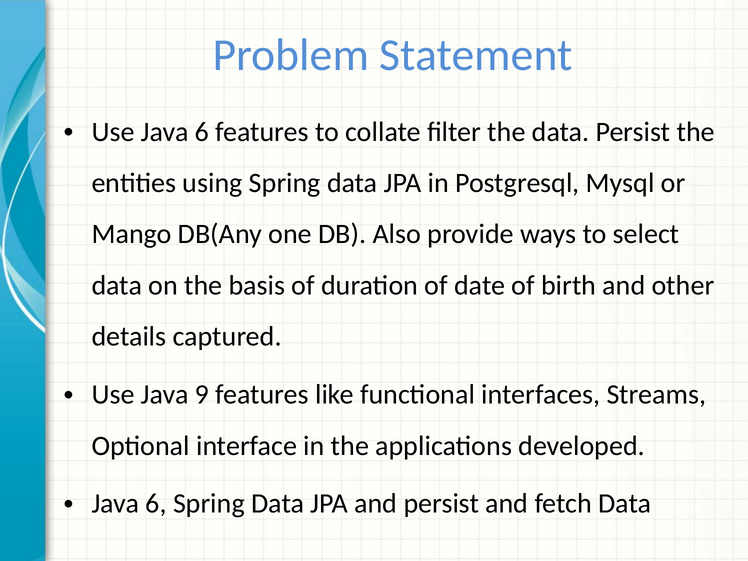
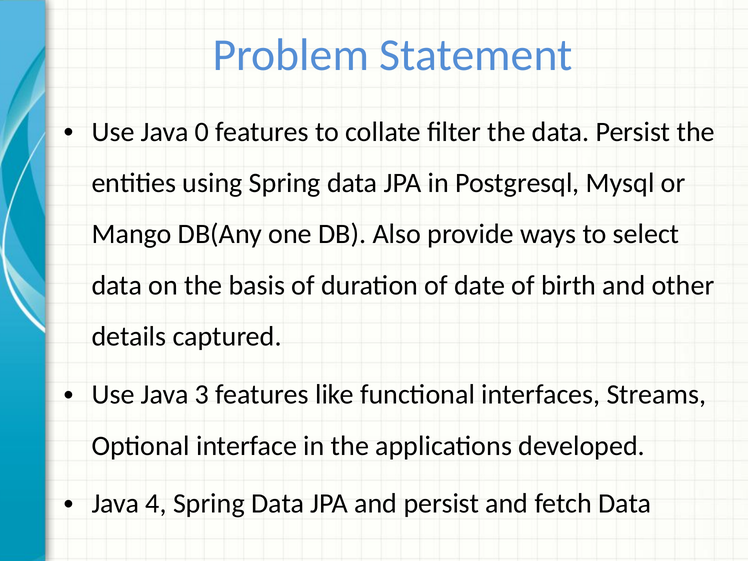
Use Java 6: 6 -> 0
9: 9 -> 3
6 at (156, 504): 6 -> 4
